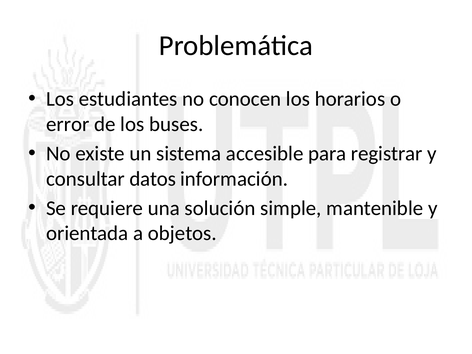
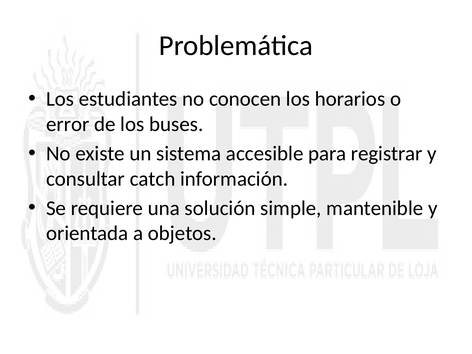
datos: datos -> catch
